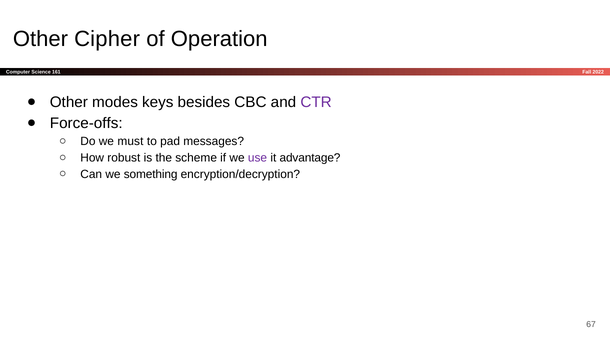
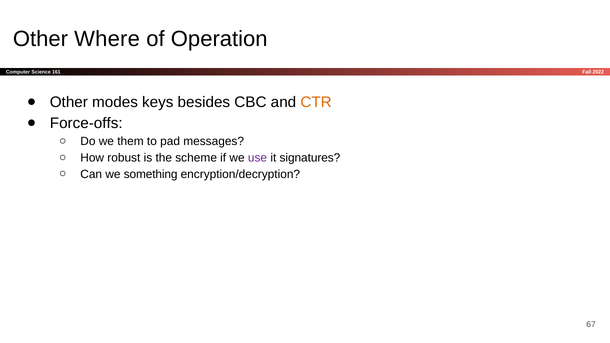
Cipher: Cipher -> Where
CTR colour: purple -> orange
must: must -> them
advantage: advantage -> signatures
